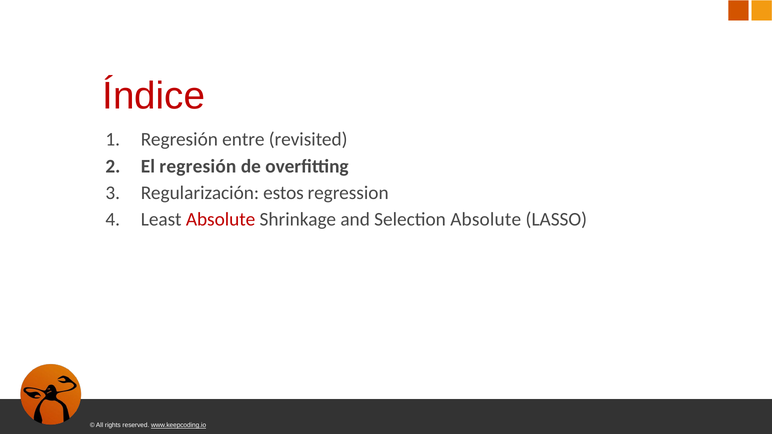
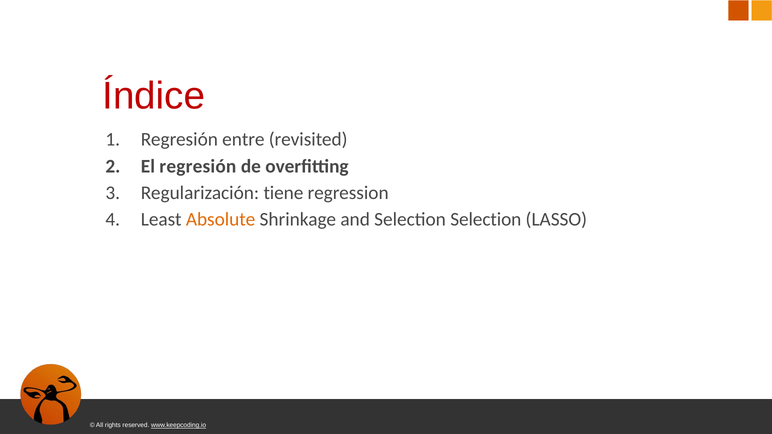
estos: estos -> tiene
Absolute at (221, 219) colour: red -> orange
Selection Absolute: Absolute -> Selection
